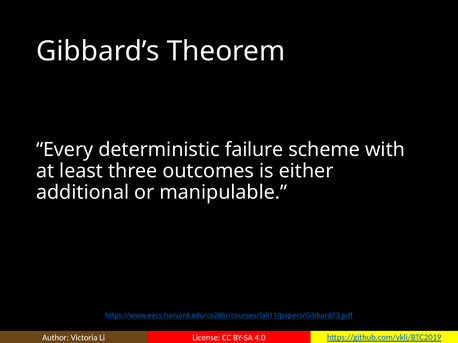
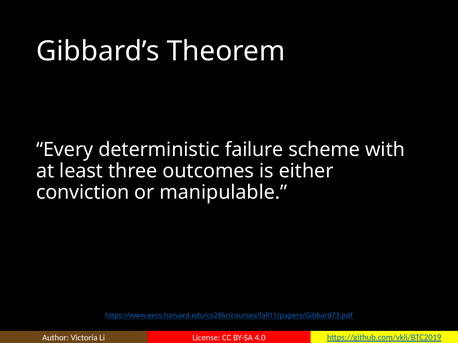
additional: additional -> conviction
